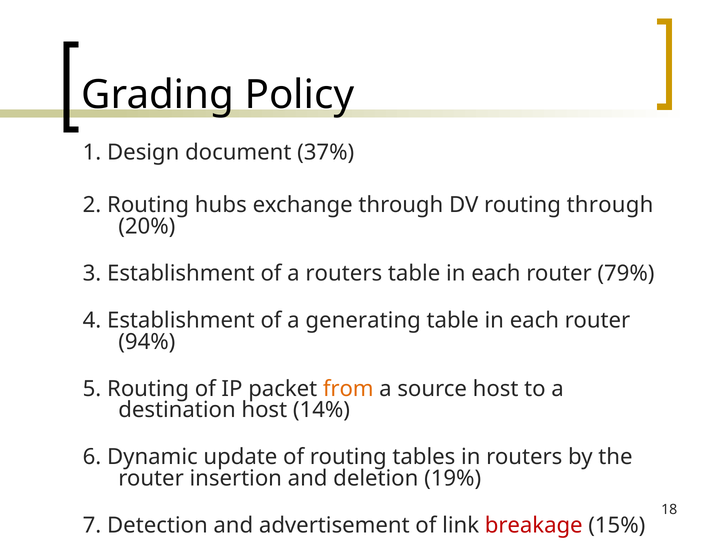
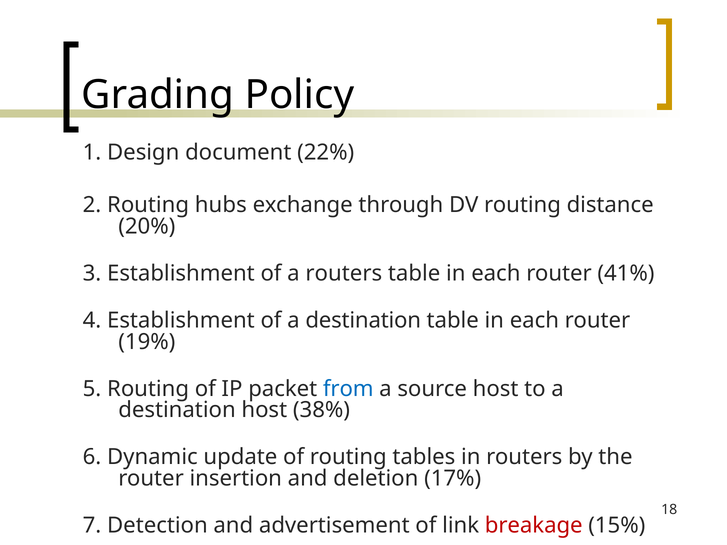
37%: 37% -> 22%
routing through: through -> distance
79%: 79% -> 41%
of a generating: generating -> destination
94%: 94% -> 19%
from colour: orange -> blue
14%: 14% -> 38%
19%: 19% -> 17%
